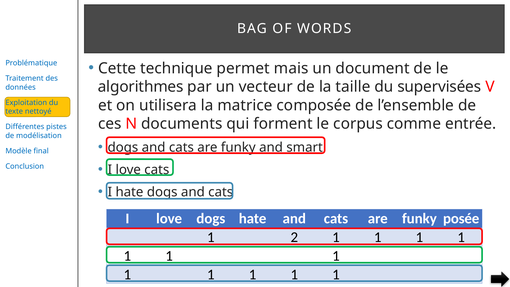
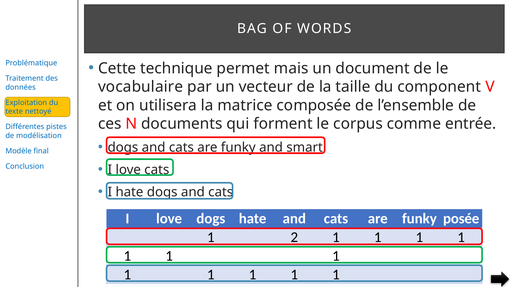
algorithmes: algorithmes -> vocabulaire
supervisées: supervisées -> component
